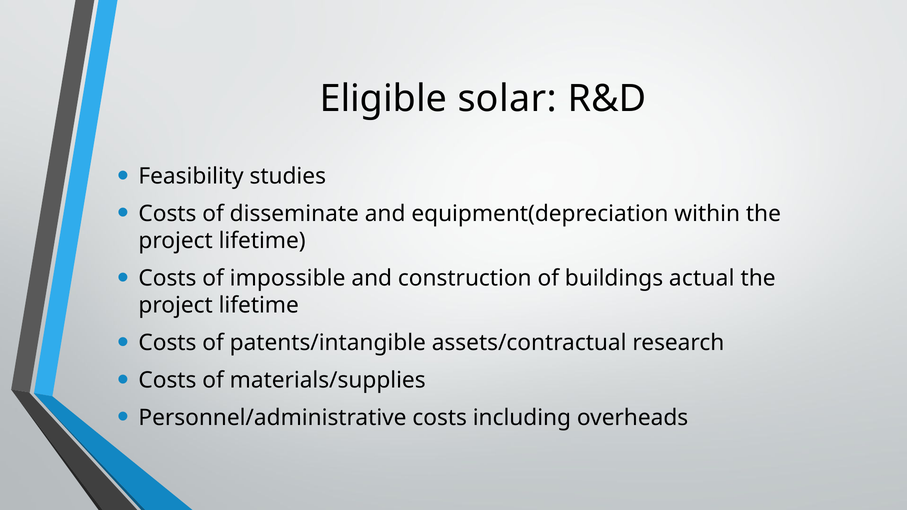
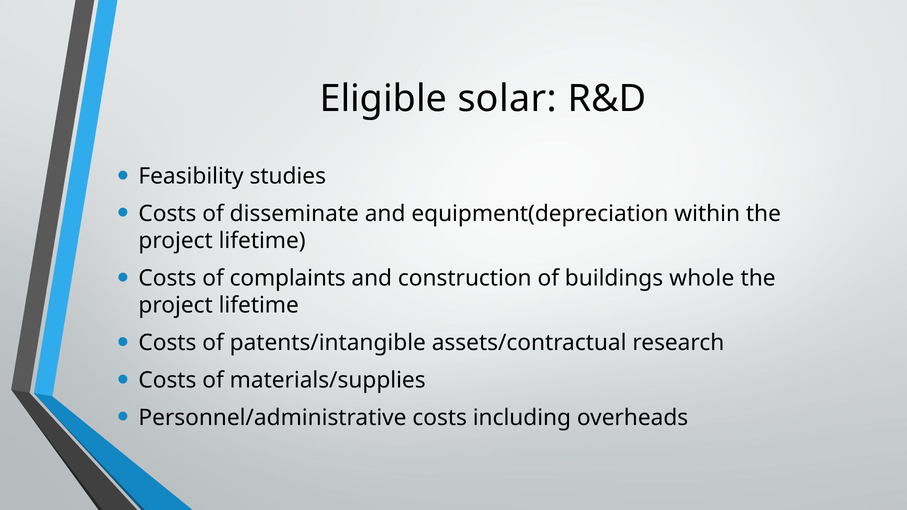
impossible: impossible -> complaints
actual: actual -> whole
